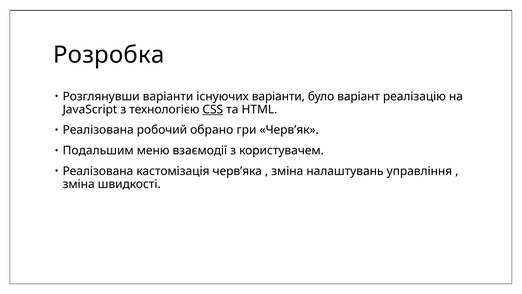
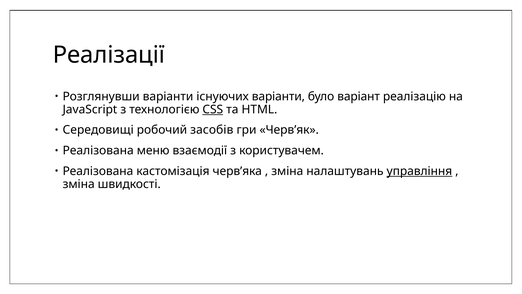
Розробка: Розробка -> Реалізації
Реалізована at (98, 130): Реалізована -> Середовищі
обрано: обрано -> засобів
Подальшим at (98, 150): Подальшим -> Реалізована
управління underline: none -> present
